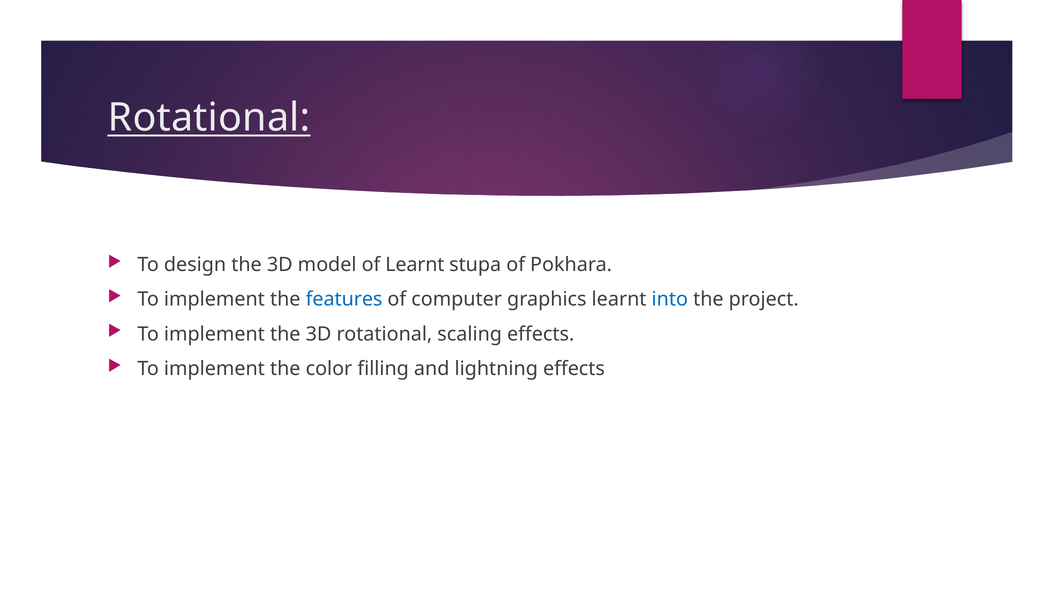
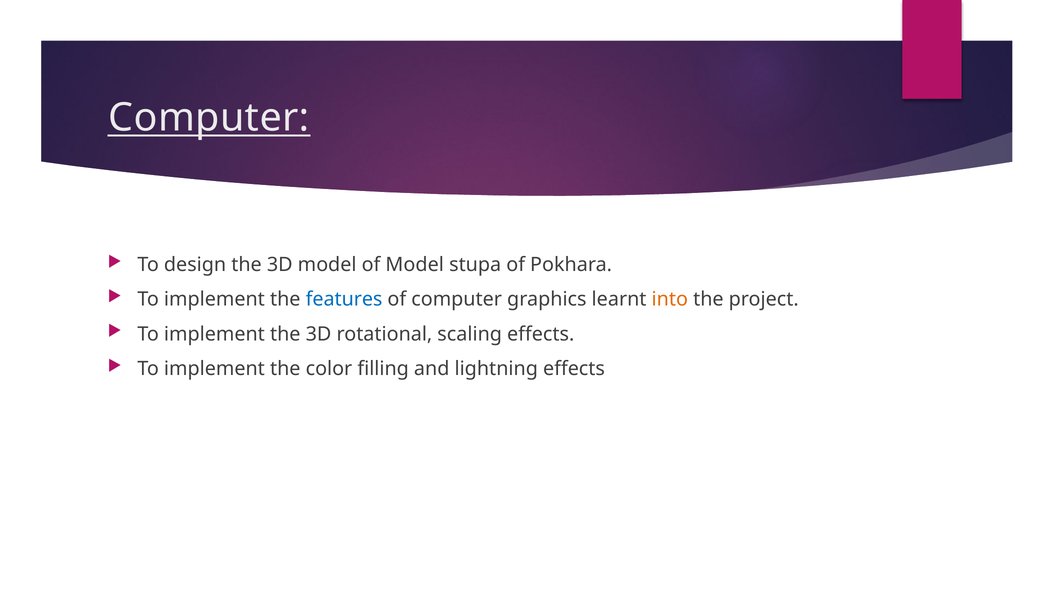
Rotational at (209, 117): Rotational -> Computer
of Learnt: Learnt -> Model
into colour: blue -> orange
